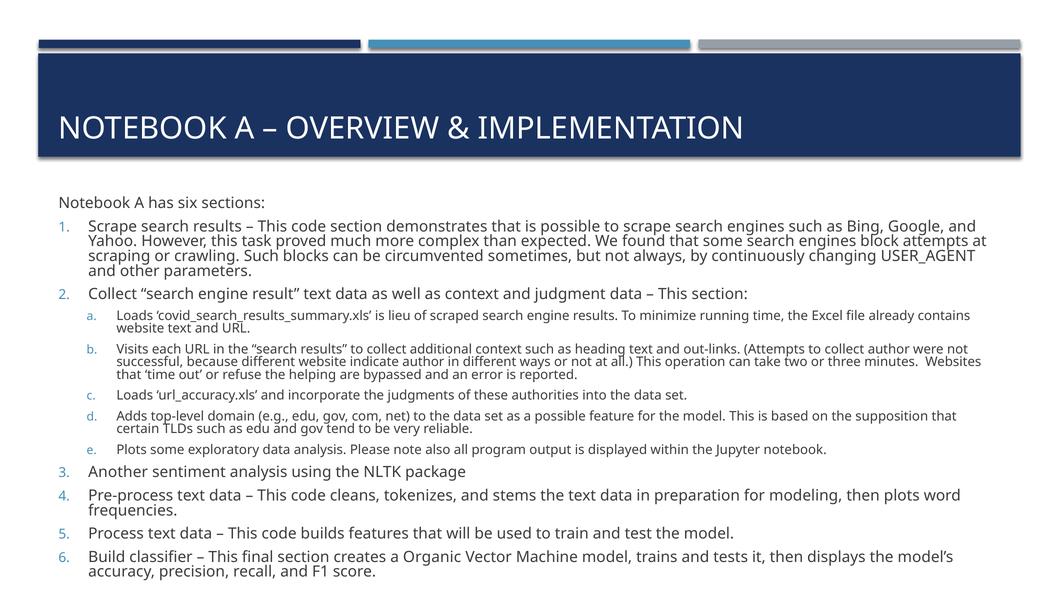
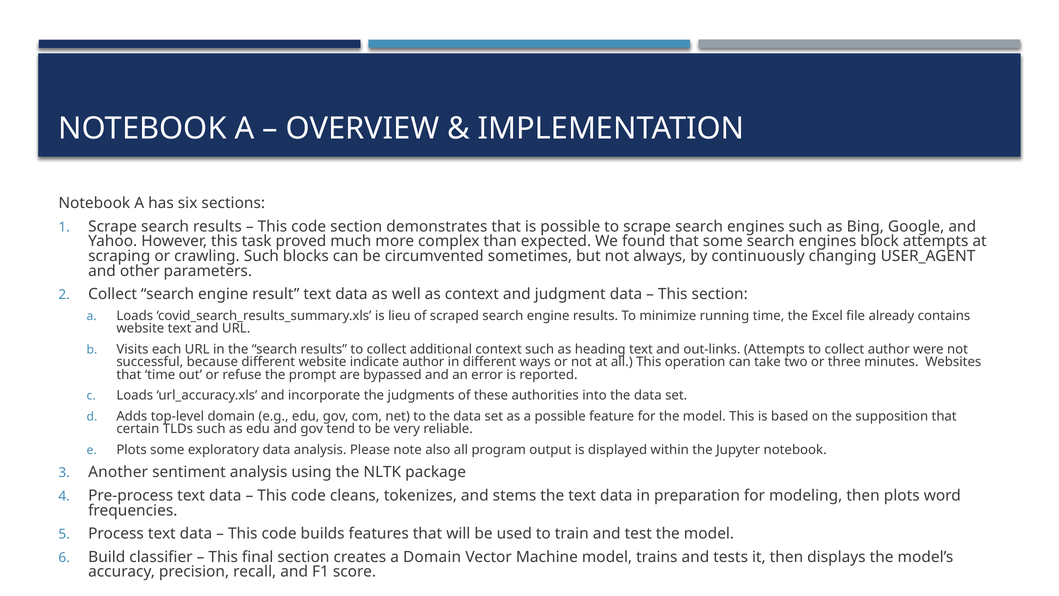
helping: helping -> prompt
a Organic: Organic -> Domain
